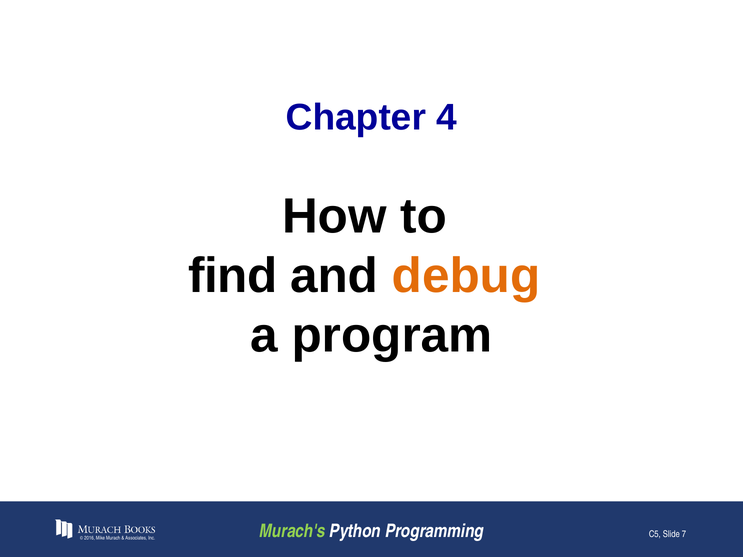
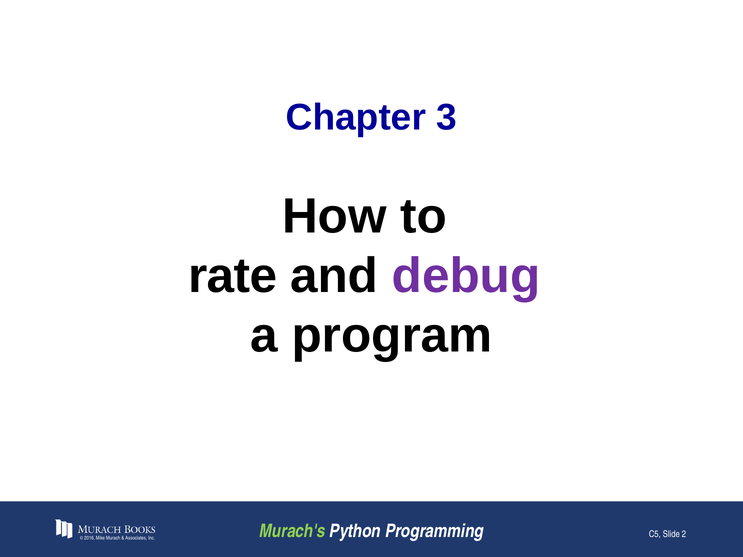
4: 4 -> 3
find: find -> rate
debug colour: orange -> purple
7: 7 -> 2
